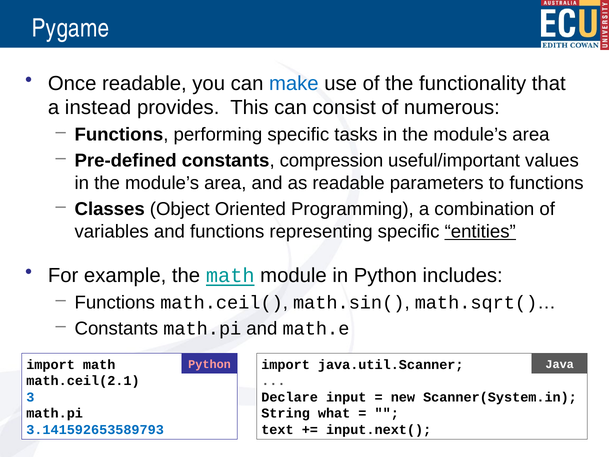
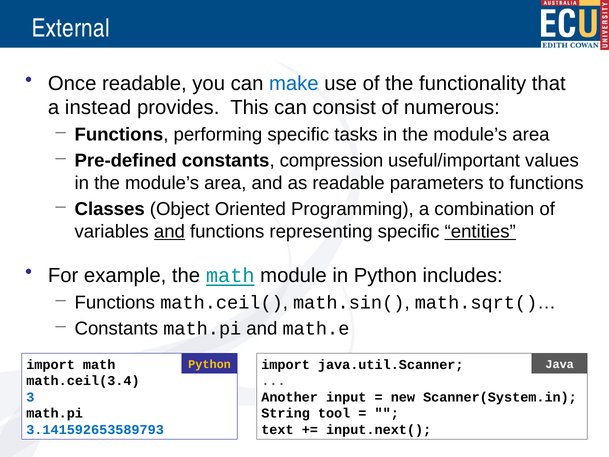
Pygame: Pygame -> External
and at (169, 231) underline: none -> present
Python at (210, 364) colour: pink -> yellow
math.ceil(2.1: math.ceil(2.1 -> math.ceil(3.4
Declare: Declare -> Another
what: what -> tool
